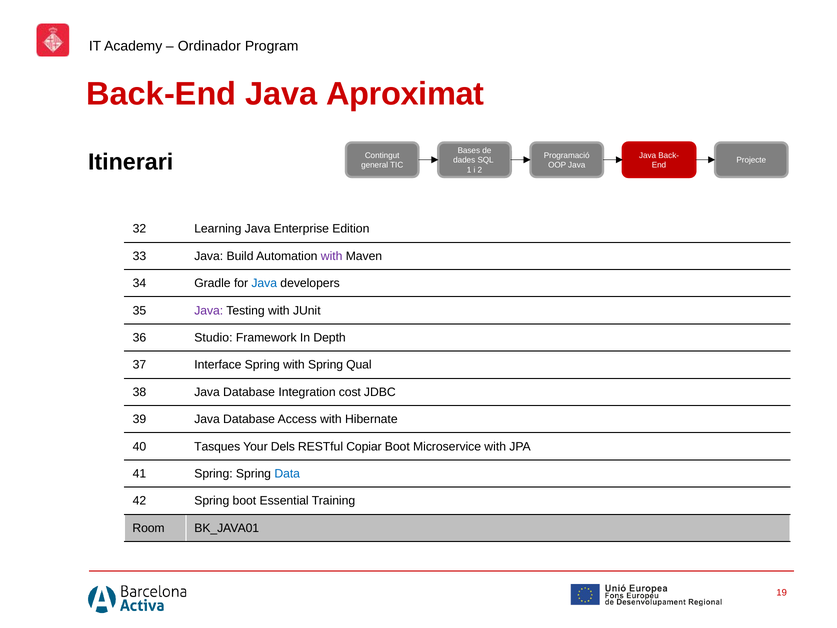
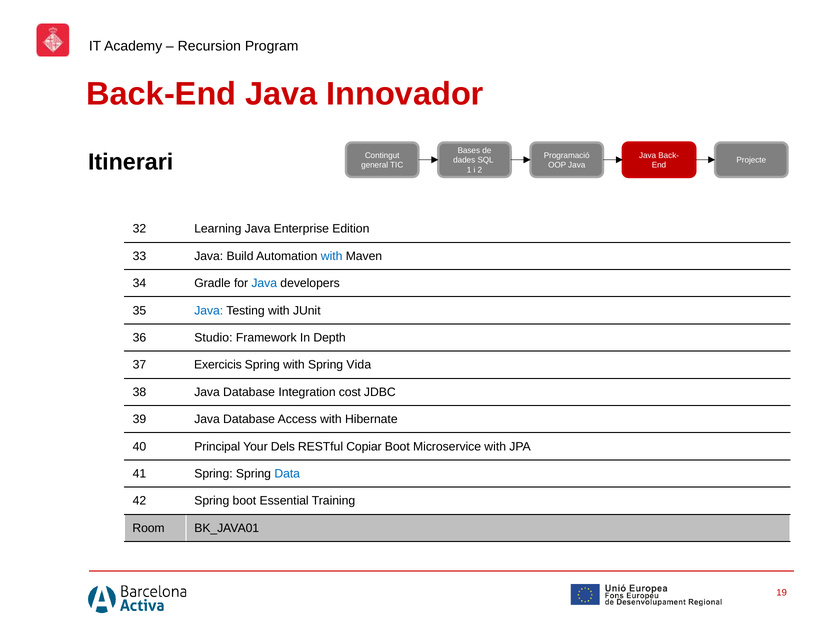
Ordinador: Ordinador -> Recursion
Aproximat: Aproximat -> Innovador
with at (332, 256) colour: purple -> blue
Java at (209, 310) colour: purple -> blue
Interface: Interface -> Exercicis
Qual: Qual -> Vida
Tasques: Tasques -> Principal
